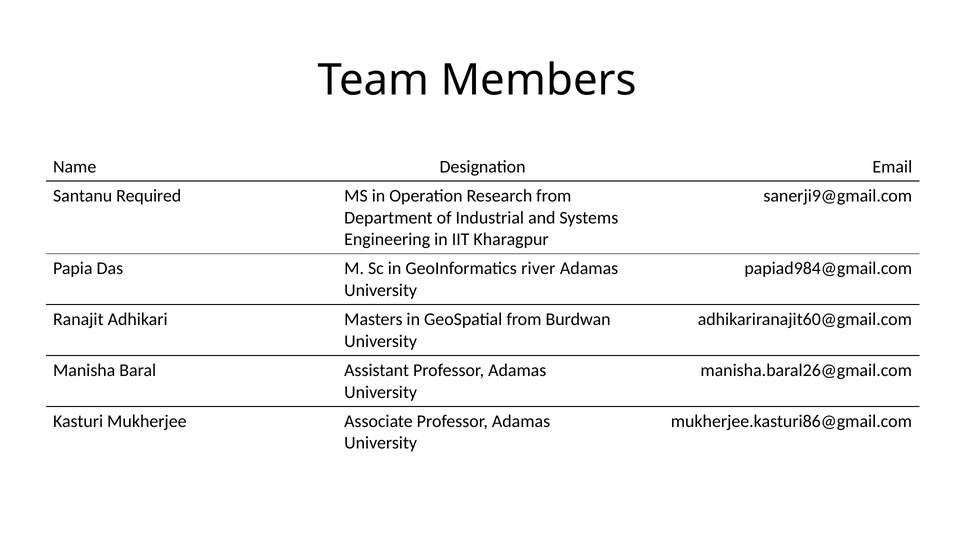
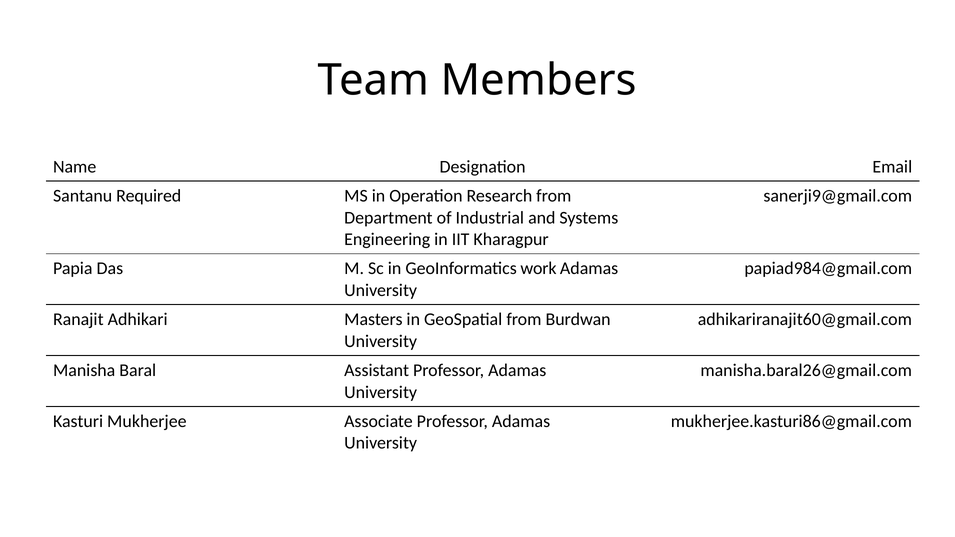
river: river -> work
